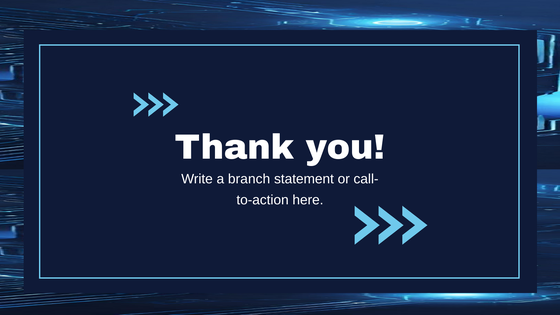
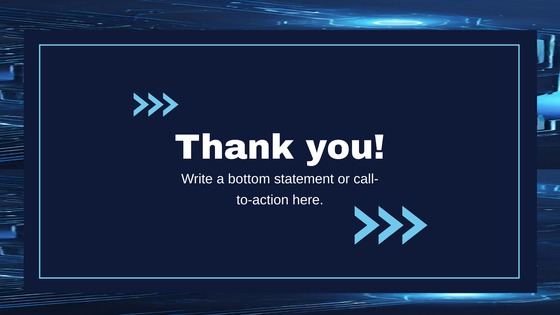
branch: branch -> bottom
